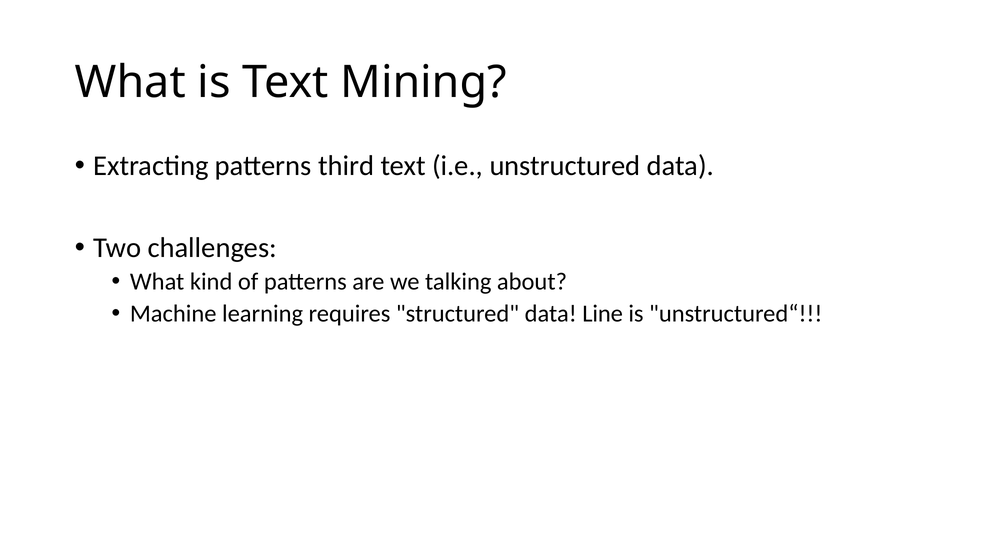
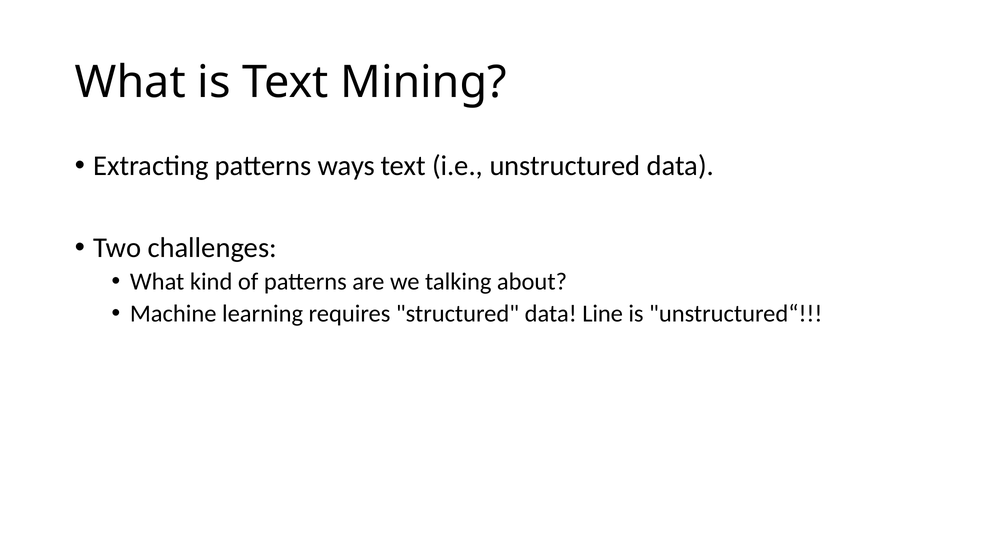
third: third -> ways
